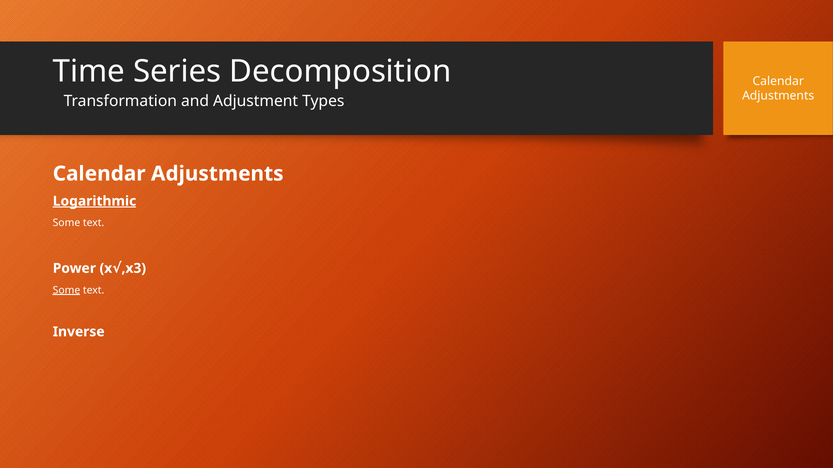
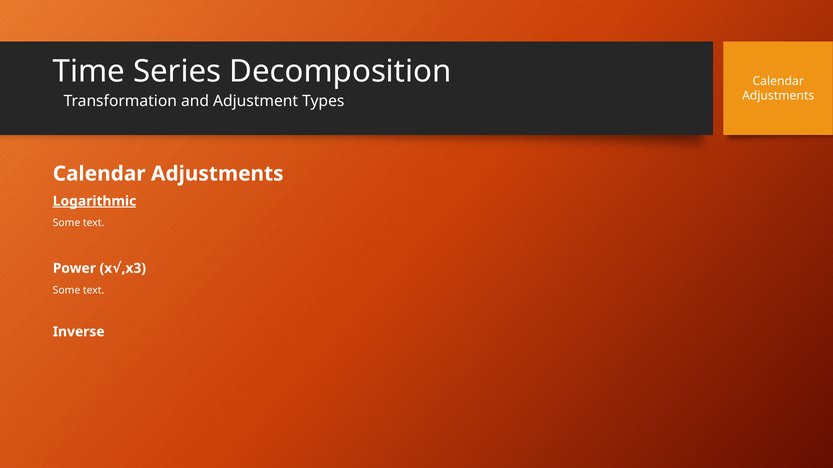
Some at (67, 290) underline: present -> none
